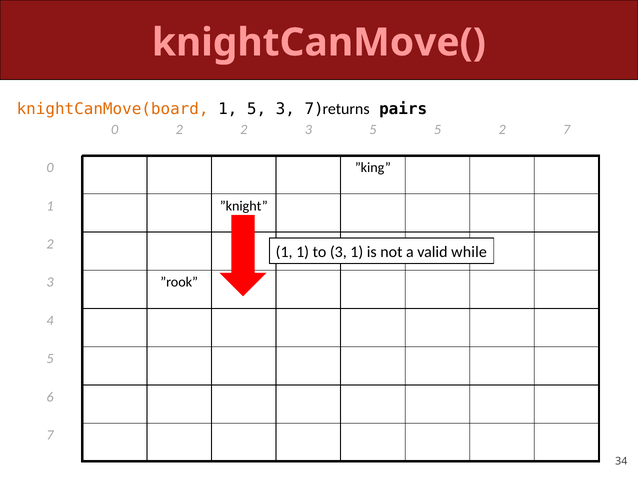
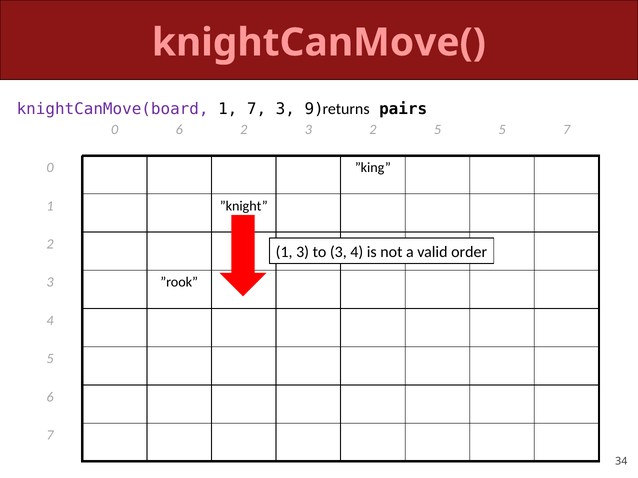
knightCanMove(board colour: orange -> purple
1 5: 5 -> 7
3 7: 7 -> 9
0 2: 2 -> 6
3 5: 5 -> 2
5 2: 2 -> 5
1 1: 1 -> 3
3 1: 1 -> 4
while: while -> order
